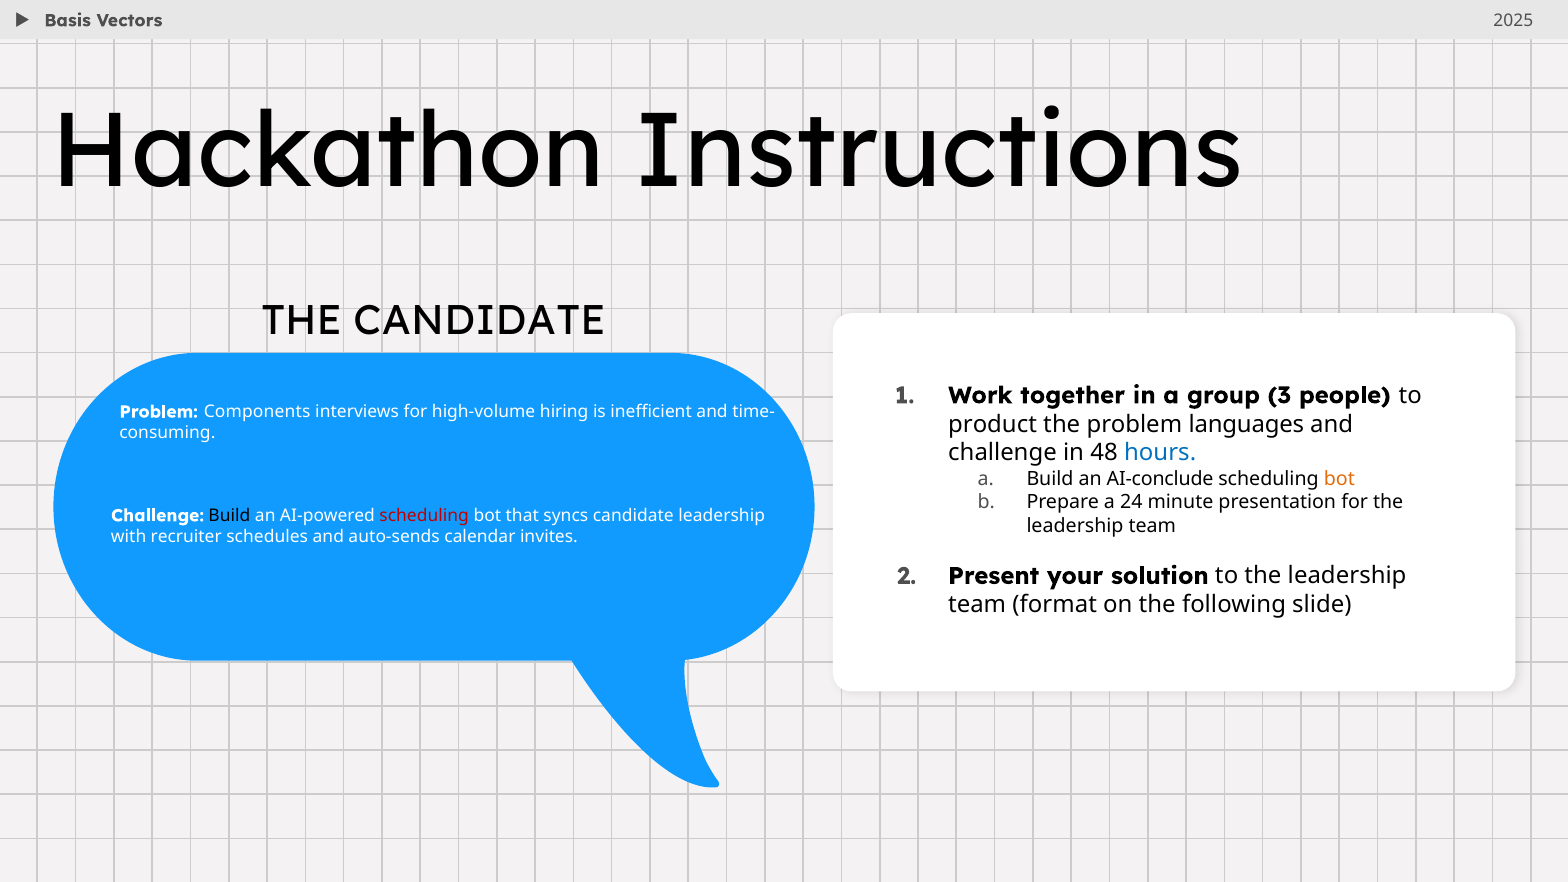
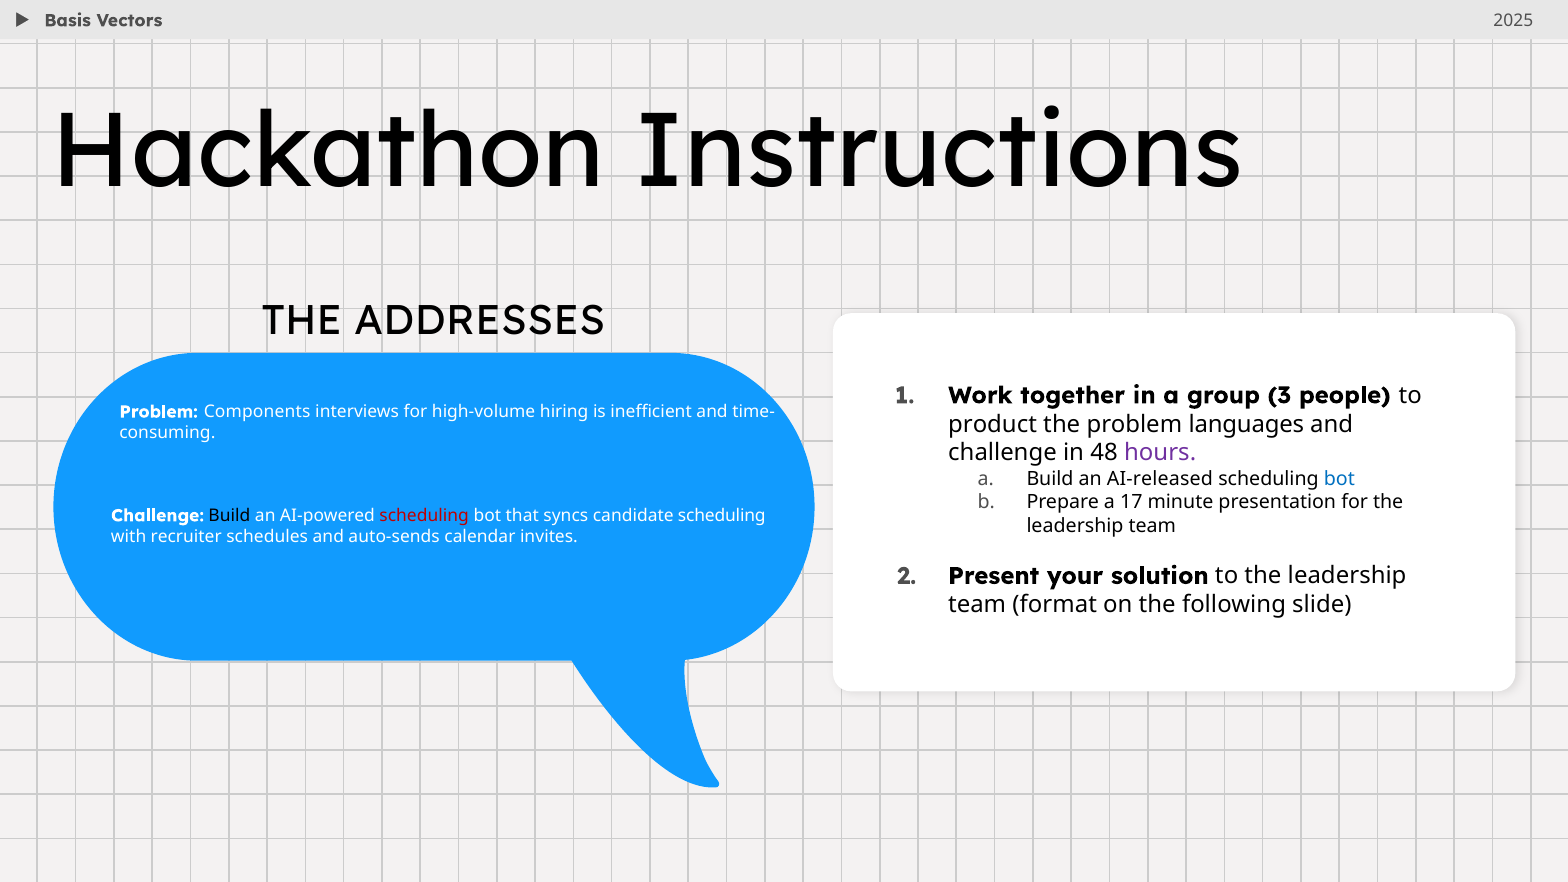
THE CANDIDATE: CANDIDATE -> ADDRESSES
hours colour: blue -> purple
AI-conclude: AI-conclude -> AI-released
bot at (1339, 479) colour: orange -> blue
24: 24 -> 17
candidate leadership: leadership -> scheduling
